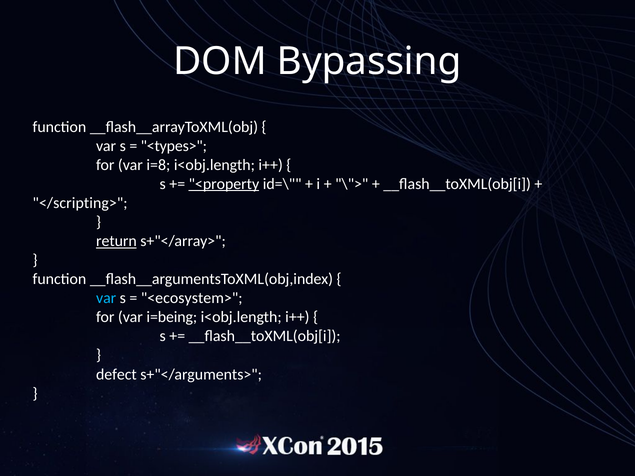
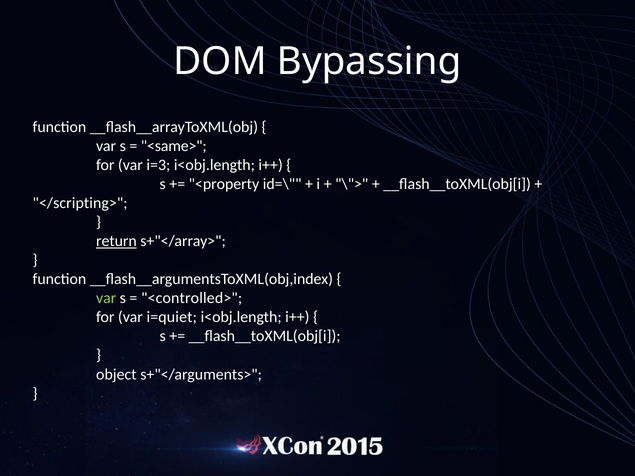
<types>: <types> -> <same>
i=8: i=8 -> i=3
<property underline: present -> none
var at (106, 298) colour: light blue -> light green
<ecosystem>: <ecosystem> -> <controlled>
i=being: i=being -> i=quiet
defect: defect -> object
